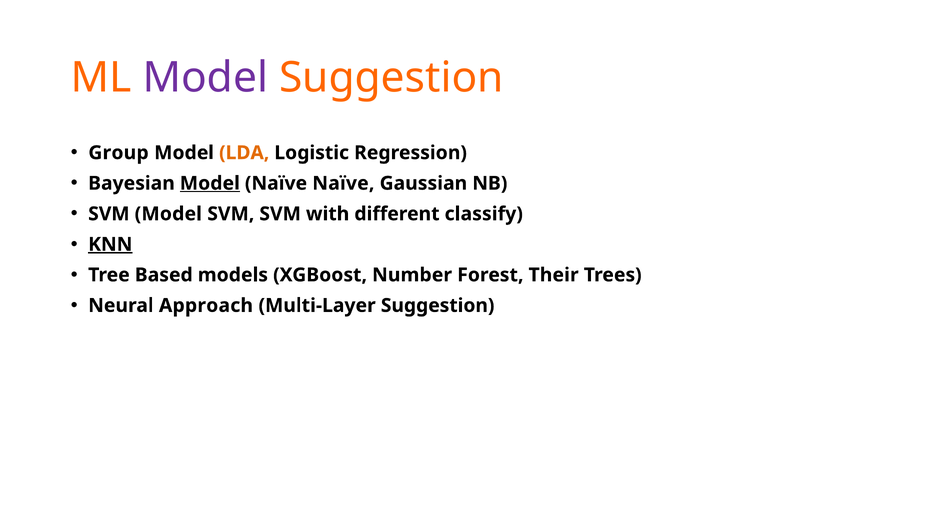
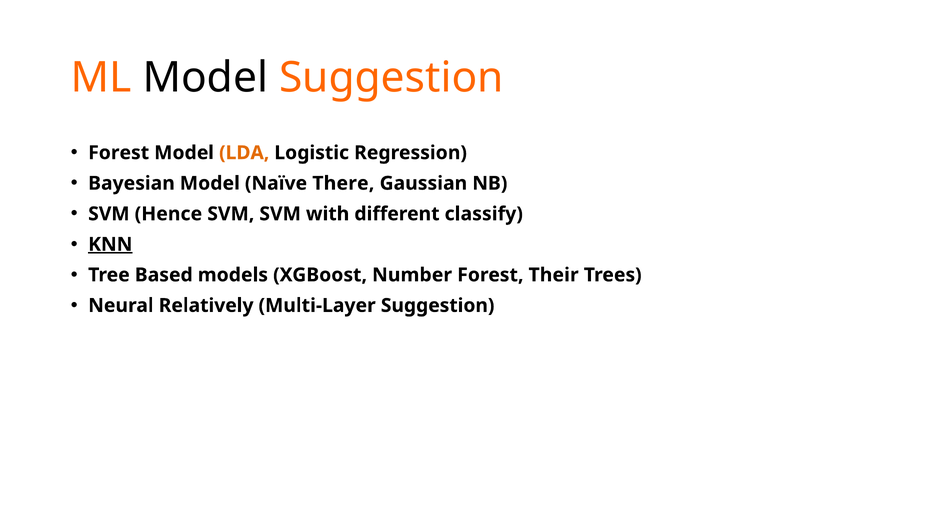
Model at (205, 78) colour: purple -> black
Group at (119, 153): Group -> Forest
Model at (210, 183) underline: present -> none
Naïve Naïve: Naïve -> There
SVM Model: Model -> Hence
Approach: Approach -> Relatively
